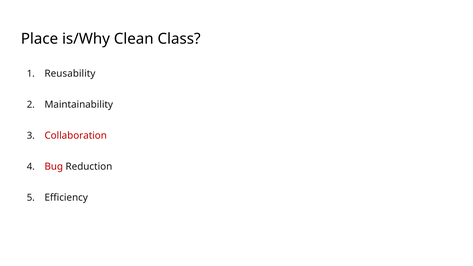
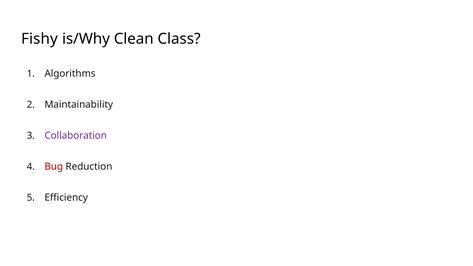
Place: Place -> Fishy
Reusability: Reusability -> Algorithms
Collaboration colour: red -> purple
